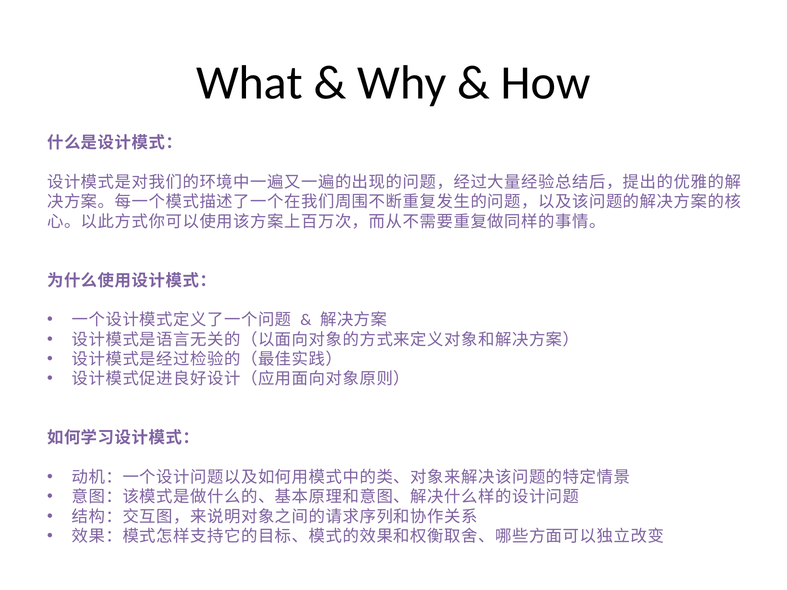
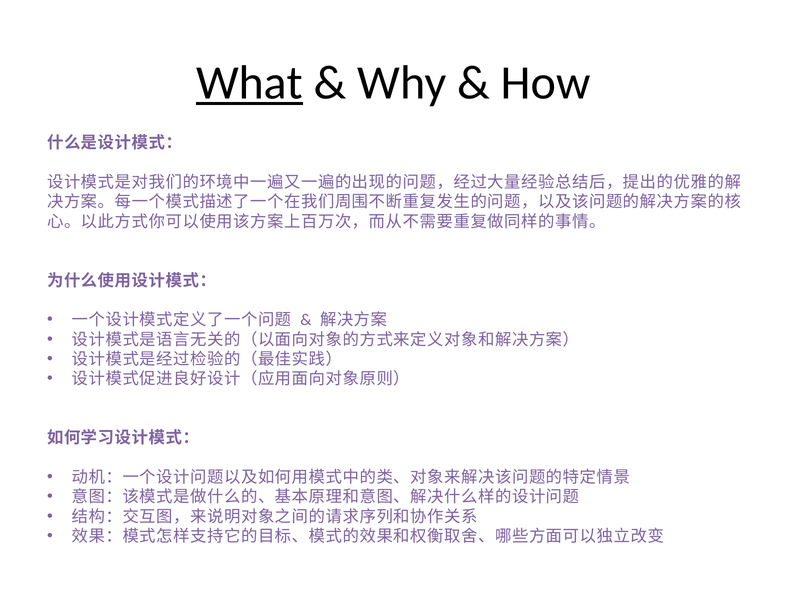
What underline: none -> present
